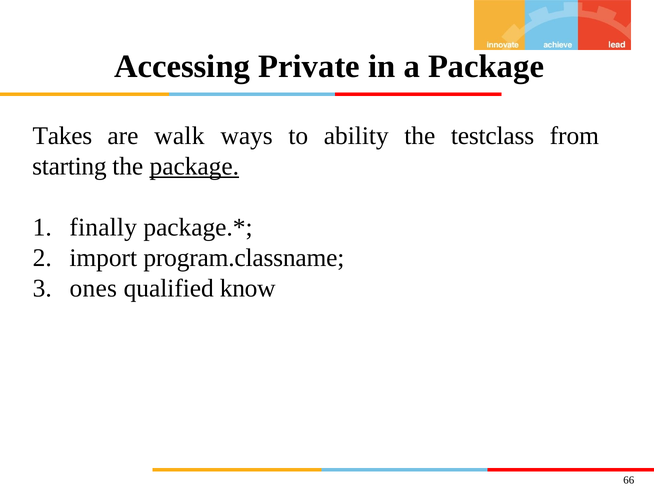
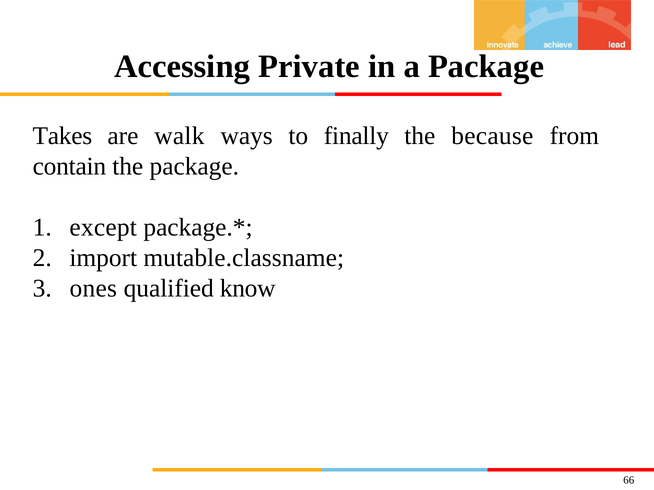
ability: ability -> finally
testclass: testclass -> because
starting: starting -> contain
package at (194, 166) underline: present -> none
finally: finally -> except
program.classname: program.classname -> mutable.classname
